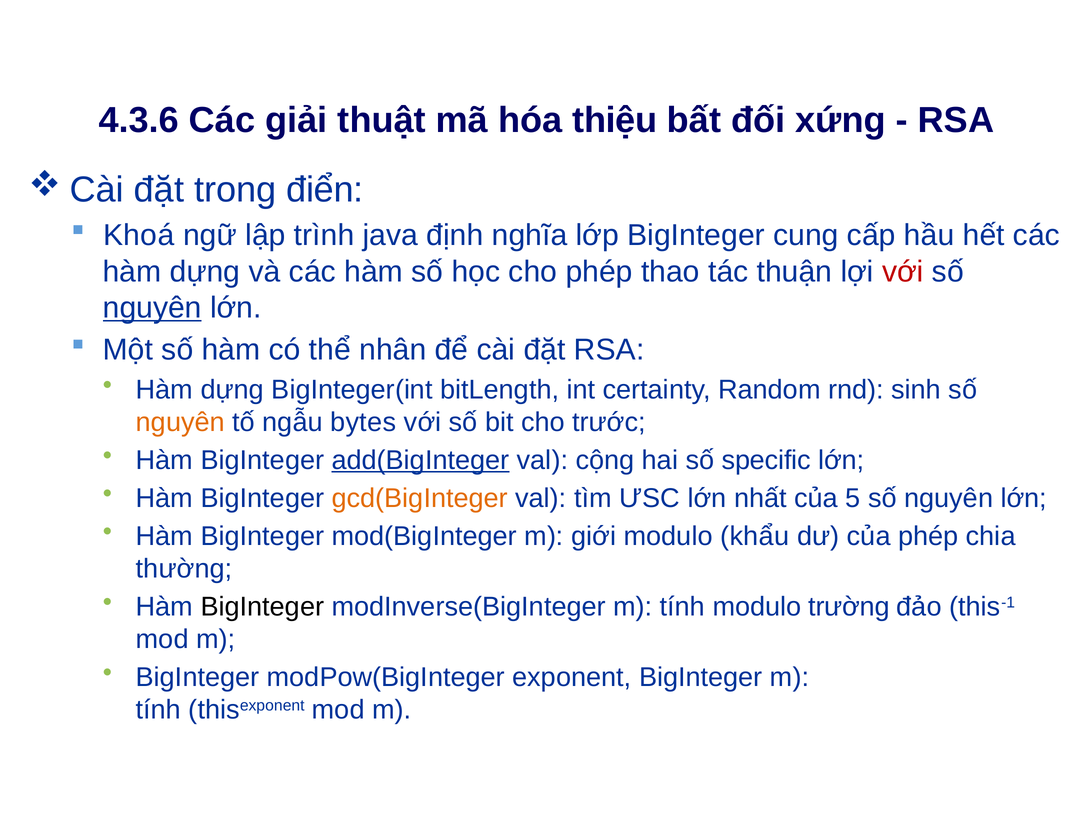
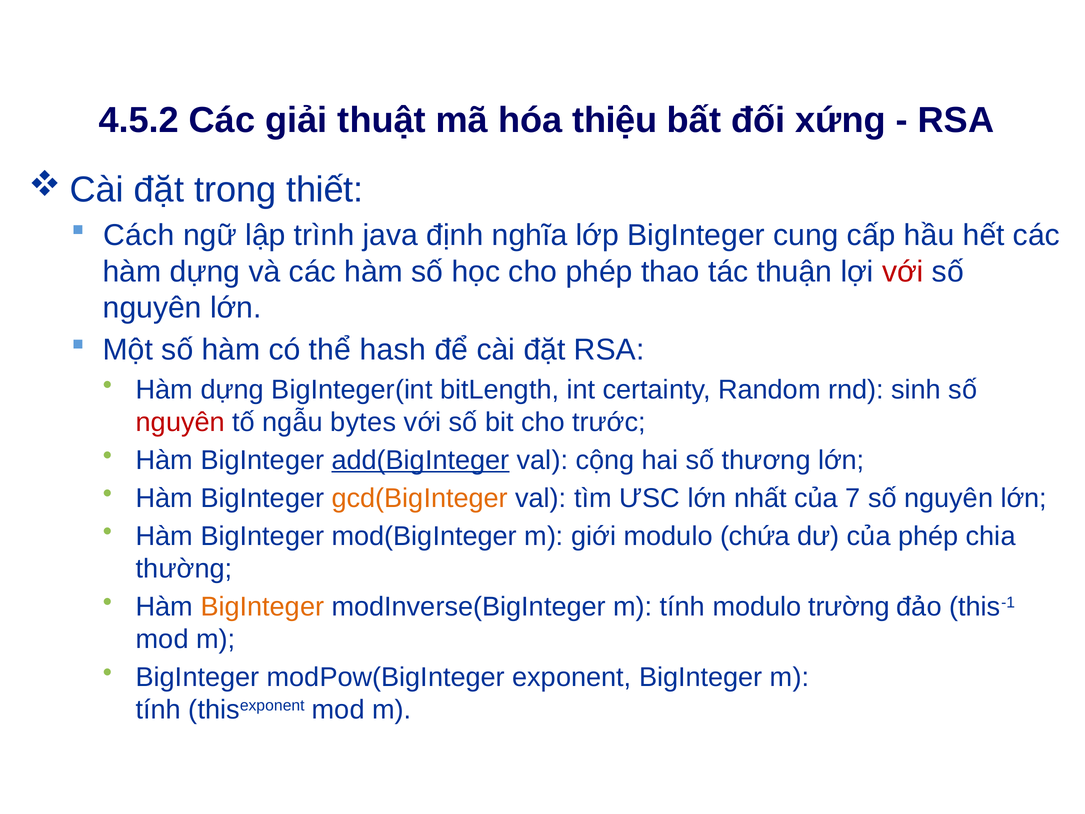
4.3.6: 4.3.6 -> 4.5.2
điển: điển -> thiết
Khoá: Khoá -> Cách
nguyên at (152, 308) underline: present -> none
nhân: nhân -> hash
nguyên at (180, 422) colour: orange -> red
specific: specific -> thương
5: 5 -> 7
khẩu: khẩu -> chứa
BigInteger at (262, 607) colour: black -> orange
